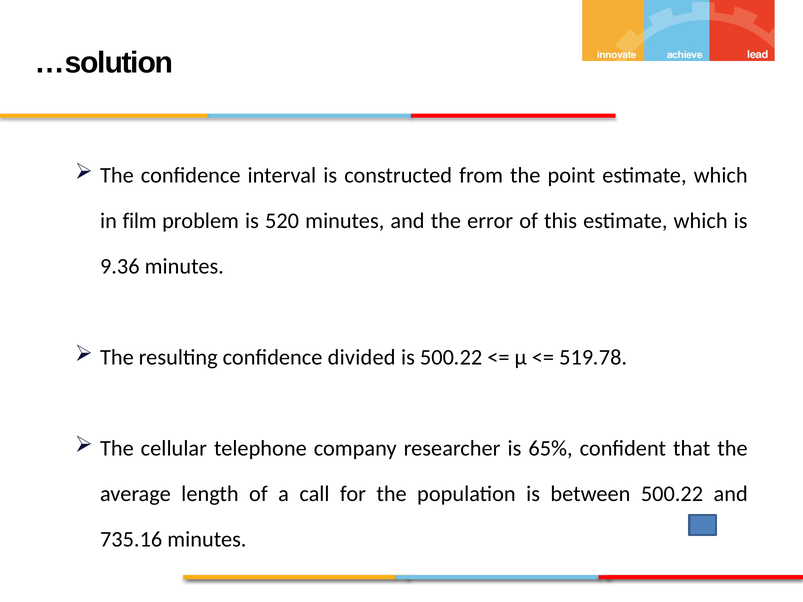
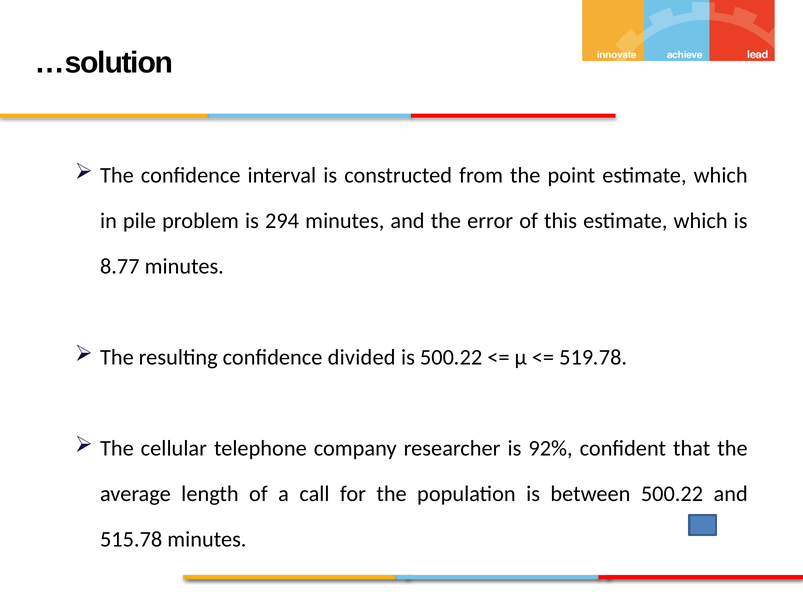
film: film -> pile
520: 520 -> 294
9.36: 9.36 -> 8.77
65%: 65% -> 92%
735.16: 735.16 -> 515.78
